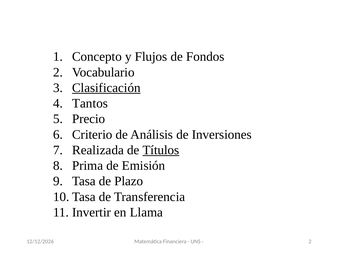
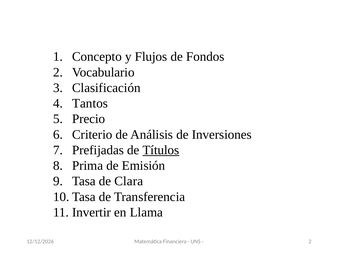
Clasificación underline: present -> none
Realizada: Realizada -> Prefijadas
Plazo: Plazo -> Clara
